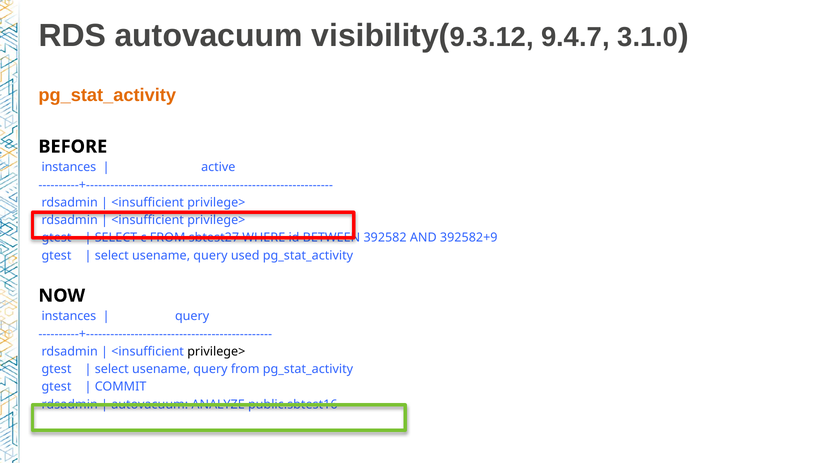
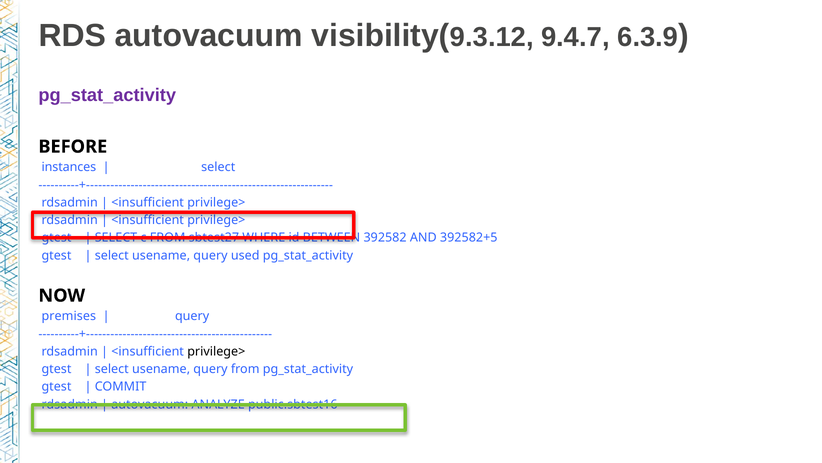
3.1.0: 3.1.0 -> 6.3.9
pg_stat_activity at (107, 95) colour: orange -> purple
active at (218, 167): active -> select
392582+9: 392582+9 -> 392582+5
instances at (69, 316): instances -> premises
